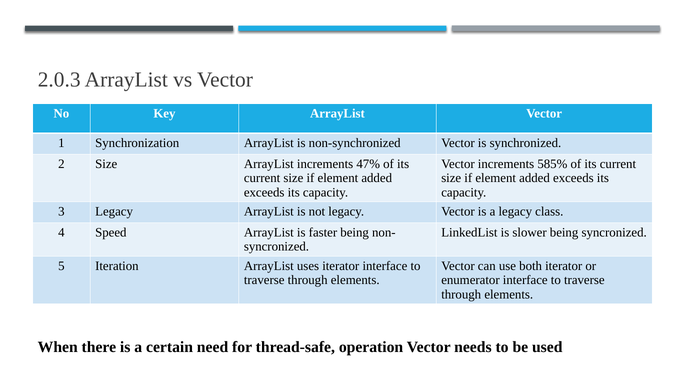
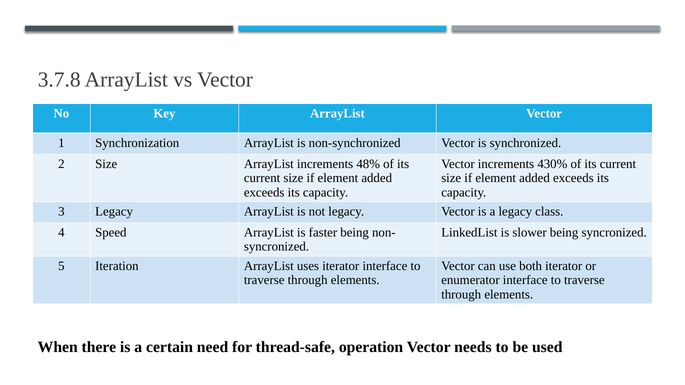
2.0.3: 2.0.3 -> 3.7.8
47%: 47% -> 48%
585%: 585% -> 430%
